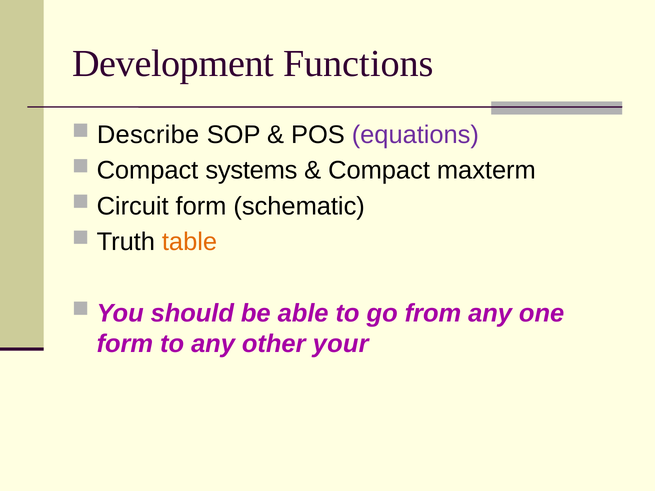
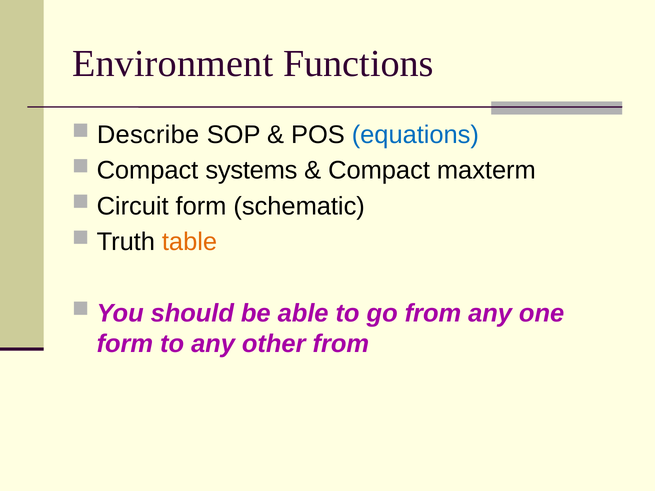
Development: Development -> Environment
equations colour: purple -> blue
other your: your -> from
